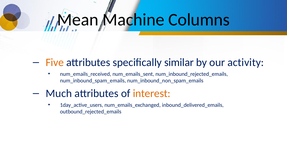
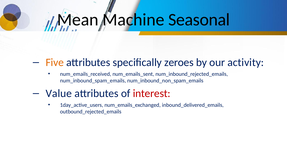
Columns: Columns -> Seasonal
similar: similar -> zeroes
Much: Much -> Value
interest colour: orange -> red
